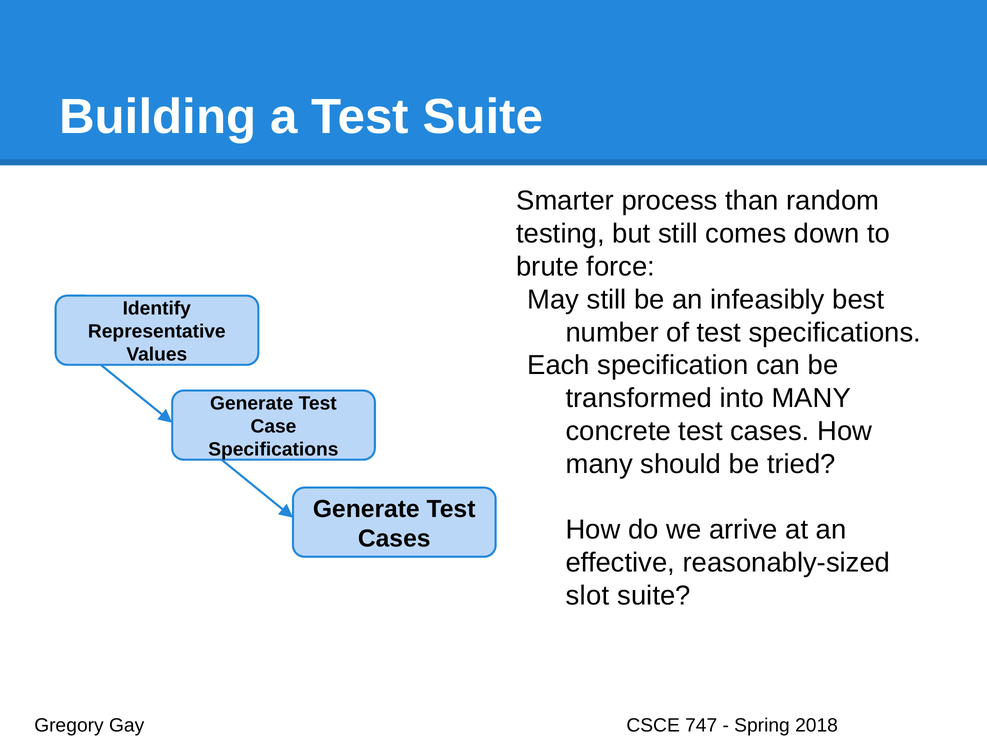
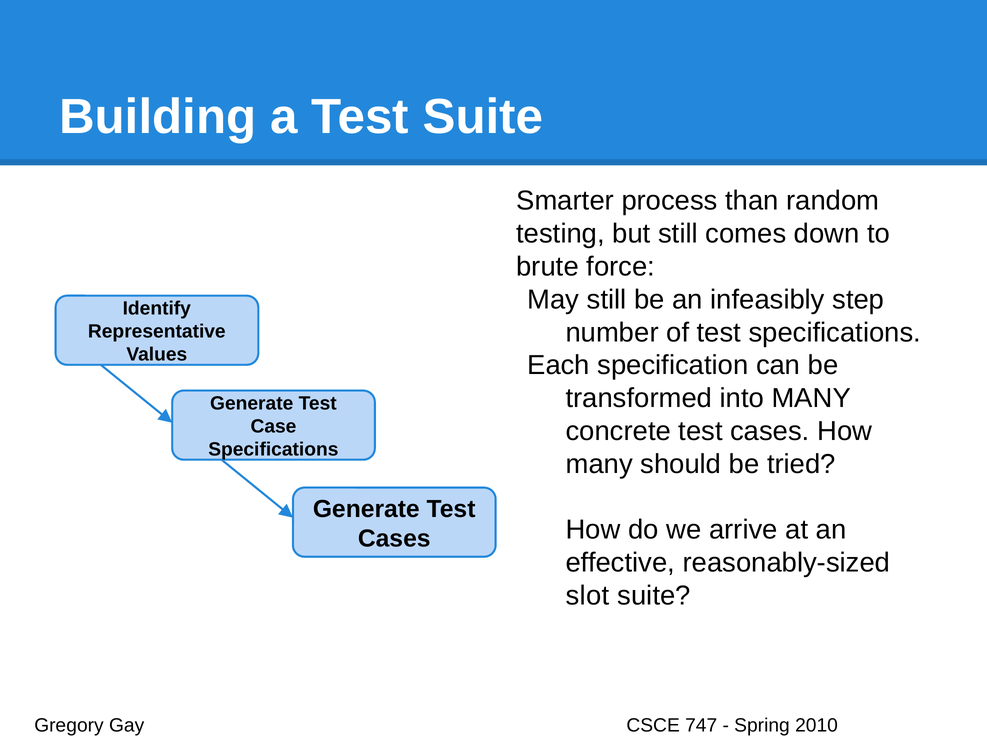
best: best -> step
2018: 2018 -> 2010
